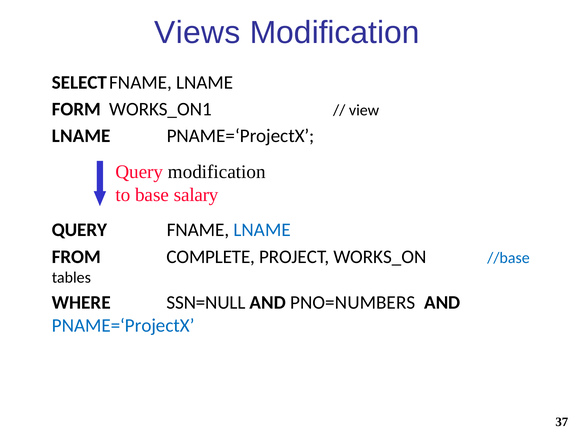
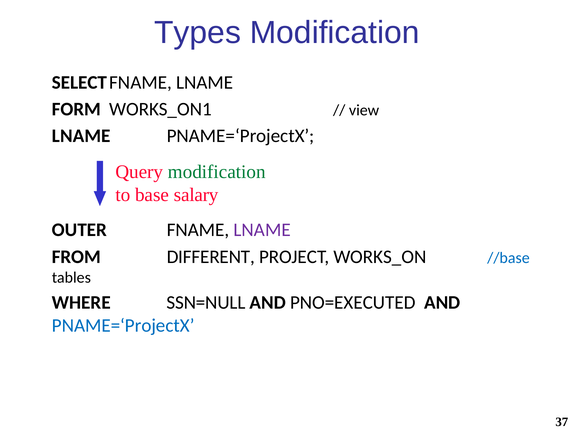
Views: Views -> Types
modification at (217, 172) colour: black -> green
QUERY at (80, 230): QUERY -> OUTER
LNAME at (262, 230) colour: blue -> purple
COMPLETE: COMPLETE -> DIFFERENT
PNO=NUMBERS: PNO=NUMBERS -> PNO=EXECUTED
